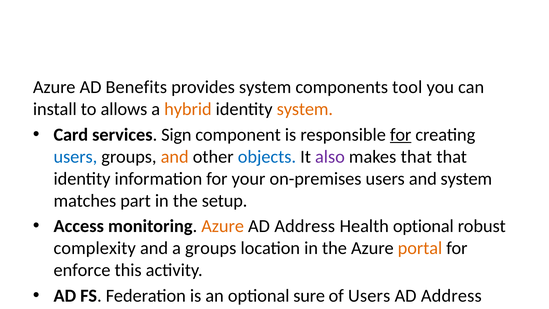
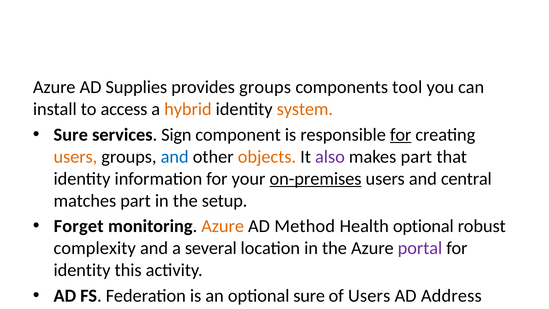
Benefits: Benefits -> Supplies
provides system: system -> groups
to allows: allows -> access
Card at (71, 135): Card -> Sure
users at (75, 157) colour: blue -> orange
and at (175, 157) colour: orange -> blue
objects colour: blue -> orange
makes that: that -> part
on-premises at (316, 179) underline: none -> present
and system: system -> central
Access at (79, 226): Access -> Forget
Address at (305, 226): Address -> Method
a groups: groups -> several
portal colour: orange -> purple
enforce at (82, 270): enforce -> identity
